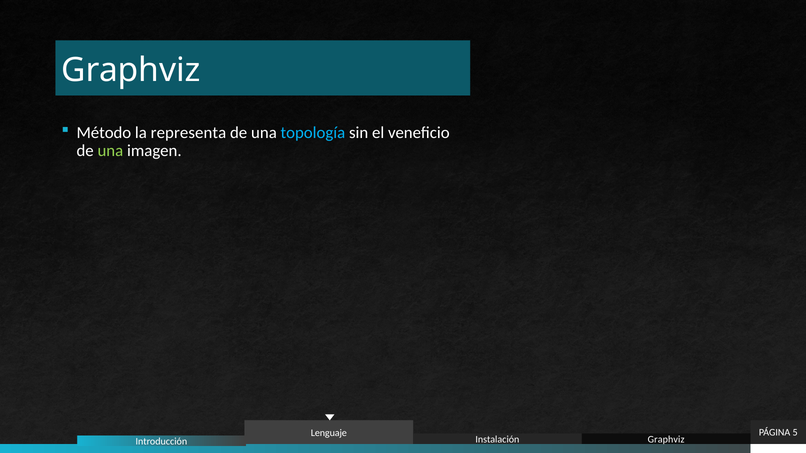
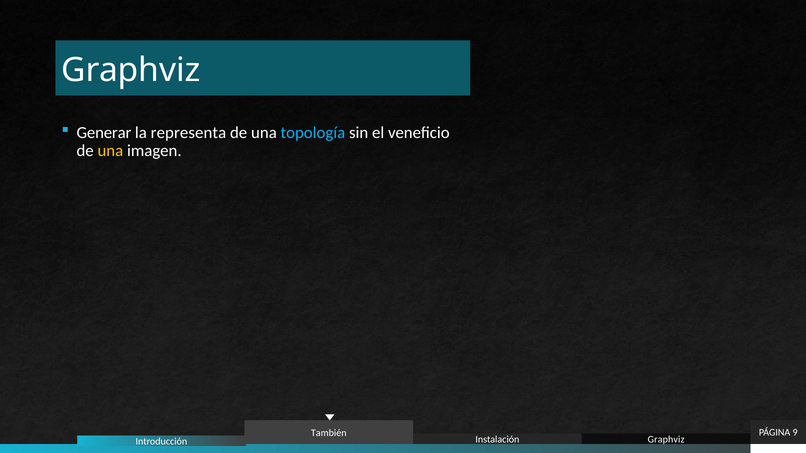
Método: Método -> Generar
una at (110, 151) colour: light green -> yellow
5: 5 -> 9
Lenguaje: Lenguaje -> También
